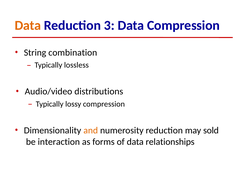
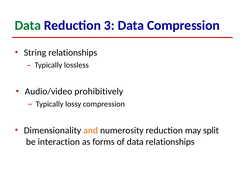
Data at (28, 26) colour: orange -> green
String combination: combination -> relationships
distributions: distributions -> prohibitively
sold: sold -> split
